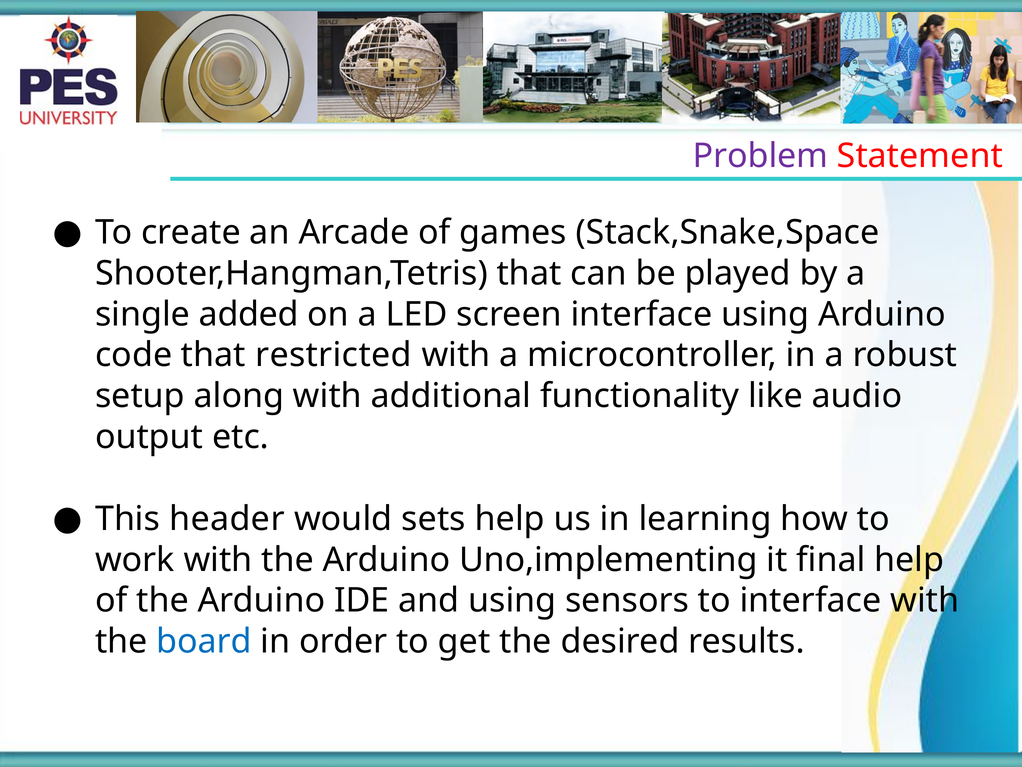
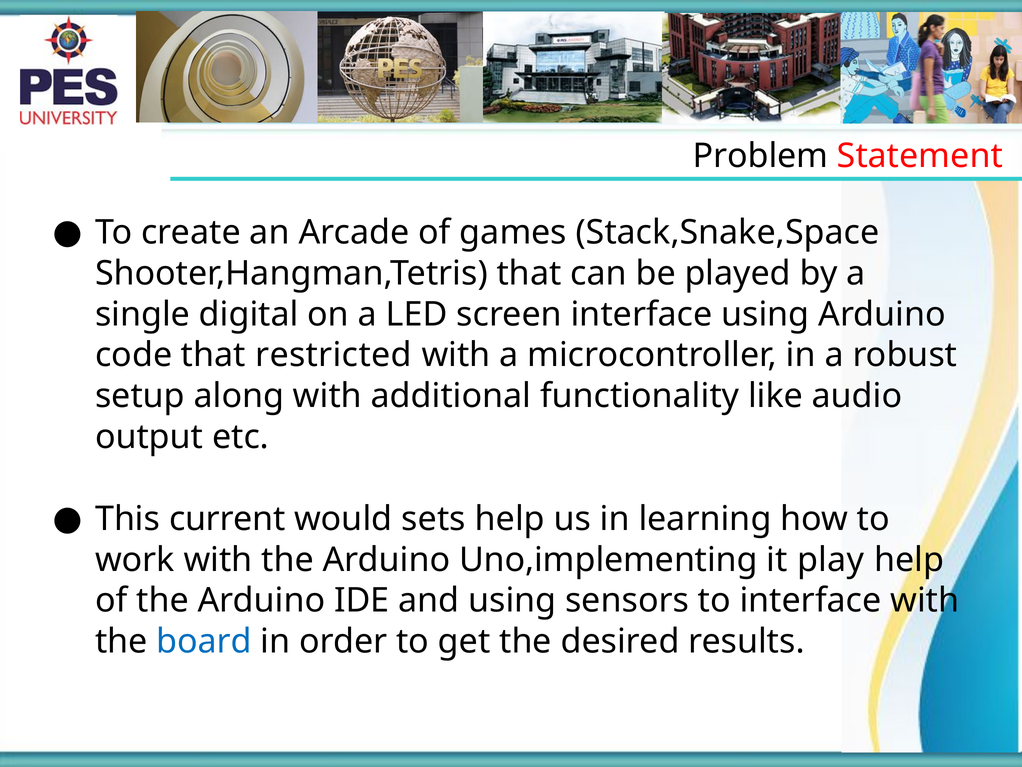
Problem colour: purple -> black
added: added -> digital
header: header -> current
final: final -> play
